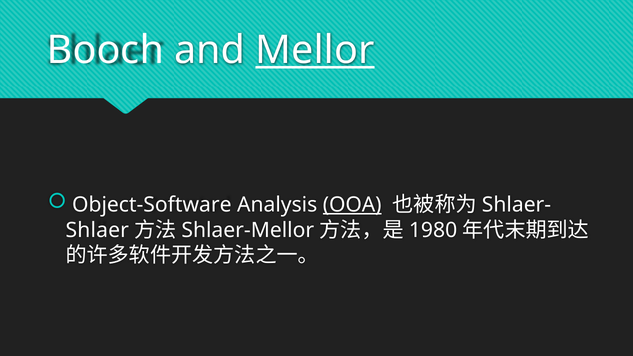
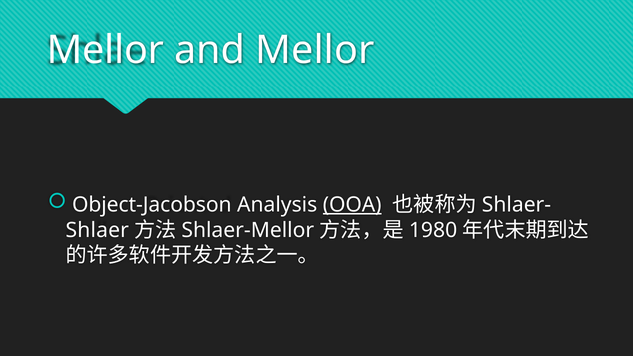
Booch at (105, 50): Booch -> Mellor
Mellor at (315, 50) underline: present -> none
Object-Software: Object-Software -> Object-Jacobson
